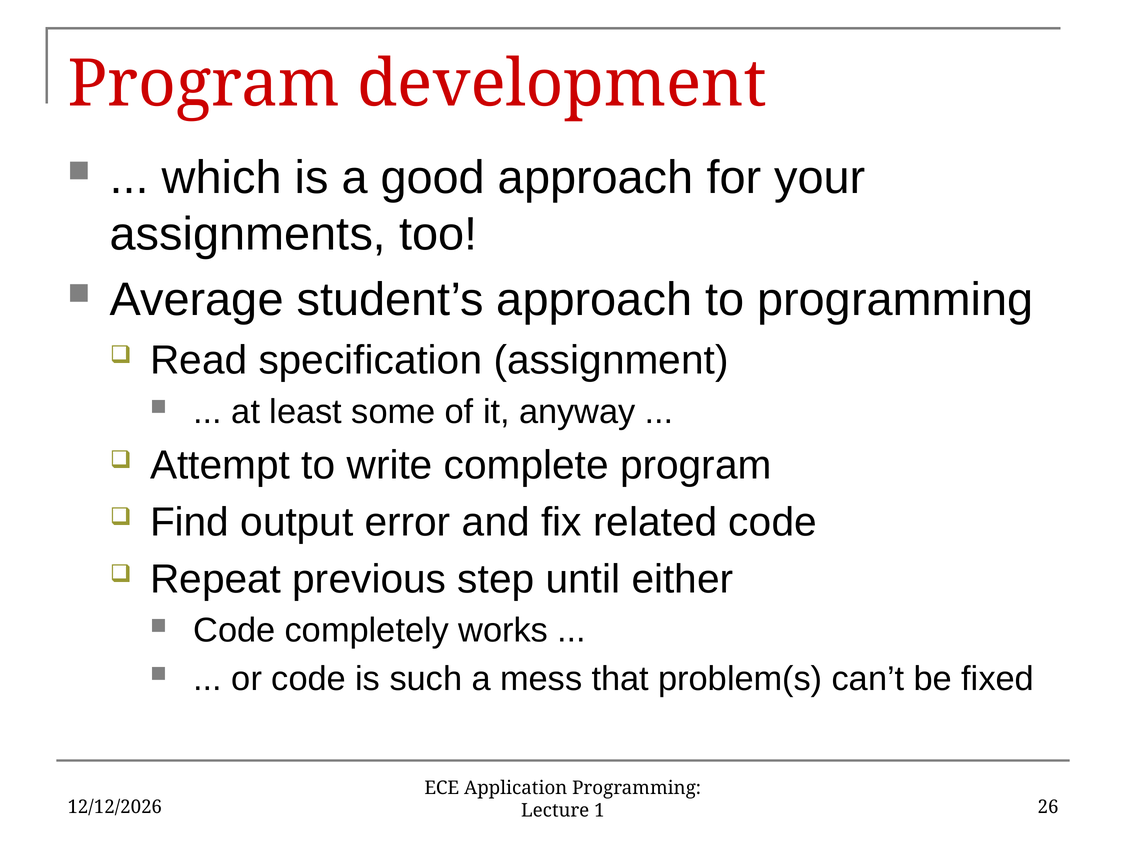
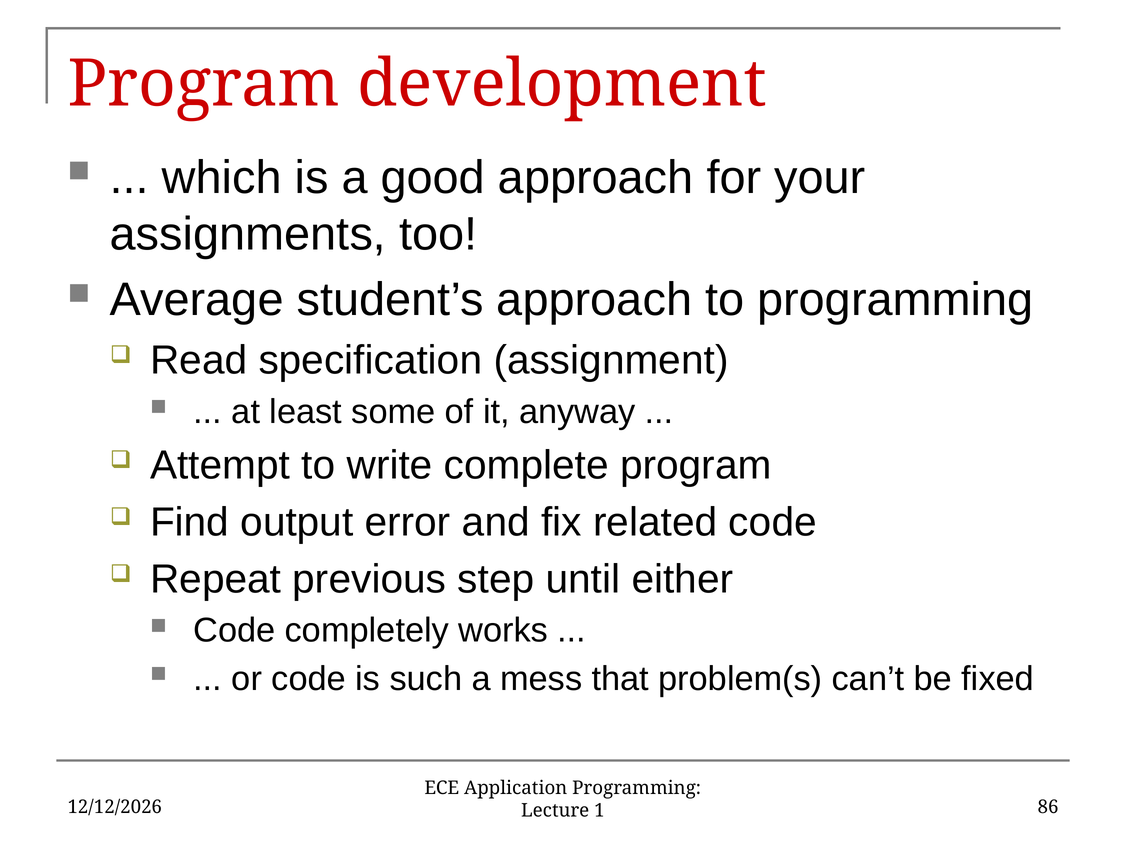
26: 26 -> 86
